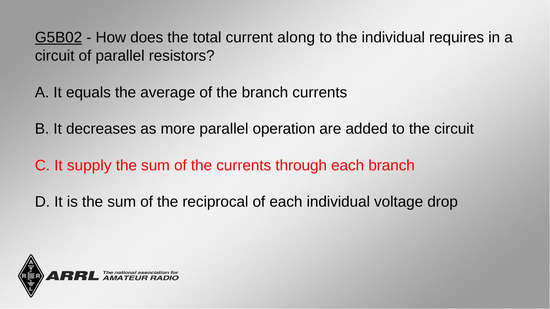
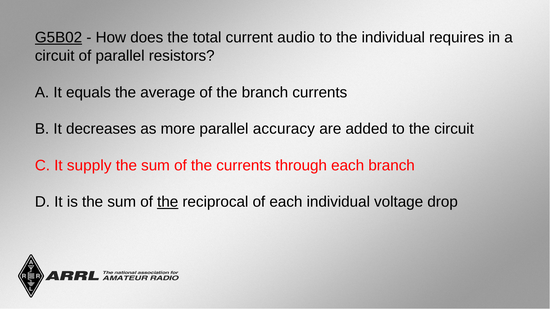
along: along -> audio
operation: operation -> accuracy
the at (168, 202) underline: none -> present
